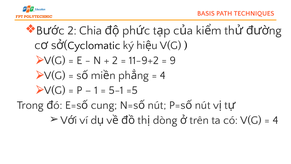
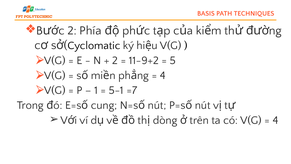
Chia: Chia -> Phía
9: 9 -> 5
=5: =5 -> =7
